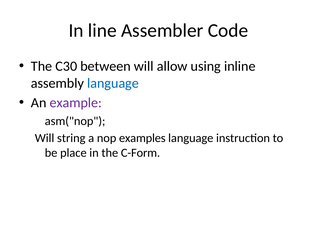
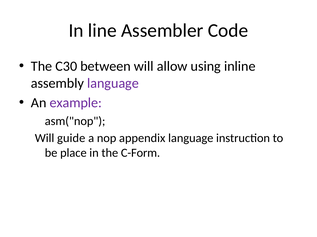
language at (113, 83) colour: blue -> purple
string: string -> guide
examples: examples -> appendix
